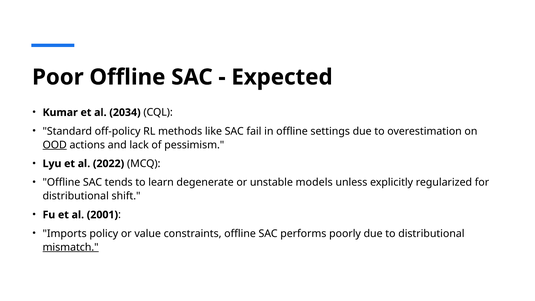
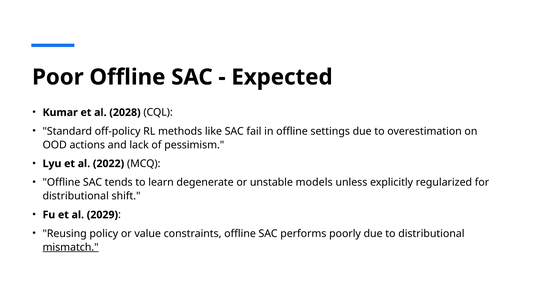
2034: 2034 -> 2028
OOD underline: present -> none
2001: 2001 -> 2029
Imports: Imports -> Reusing
